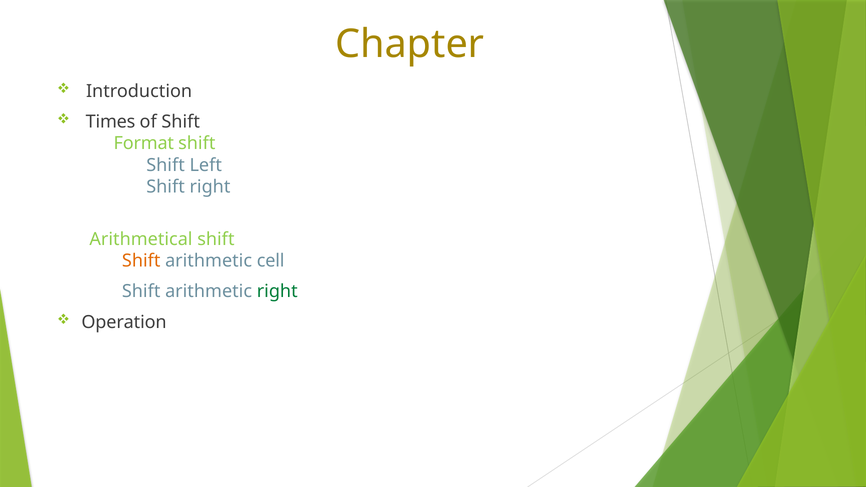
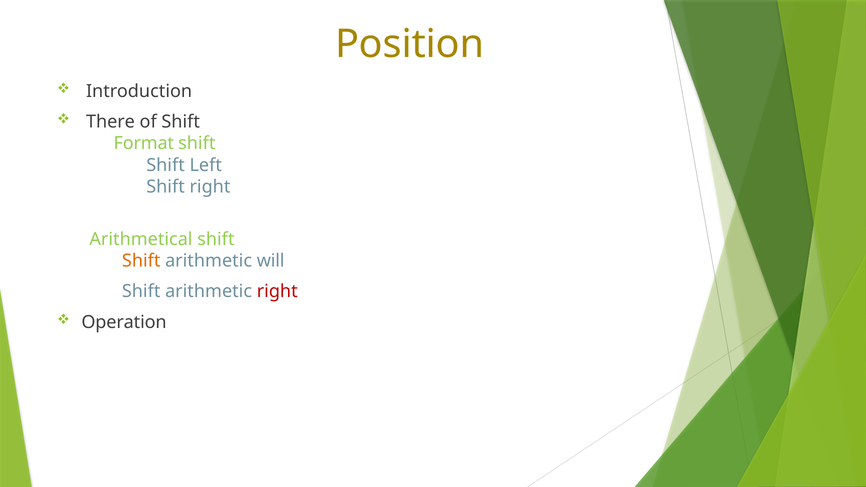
Chapter: Chapter -> Position
Times: Times -> There
cell: cell -> will
right at (277, 291) colour: green -> red
